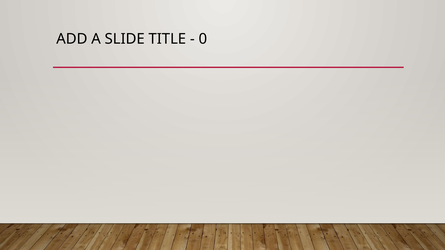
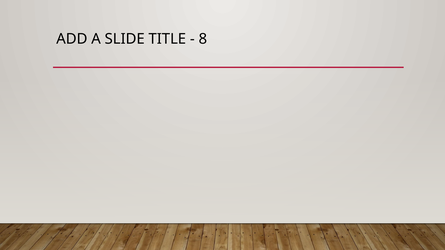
0: 0 -> 8
